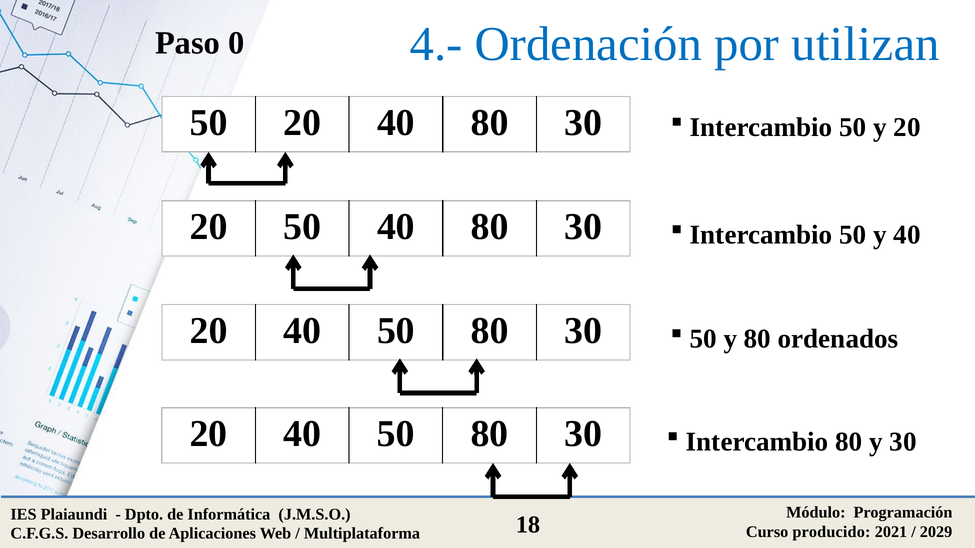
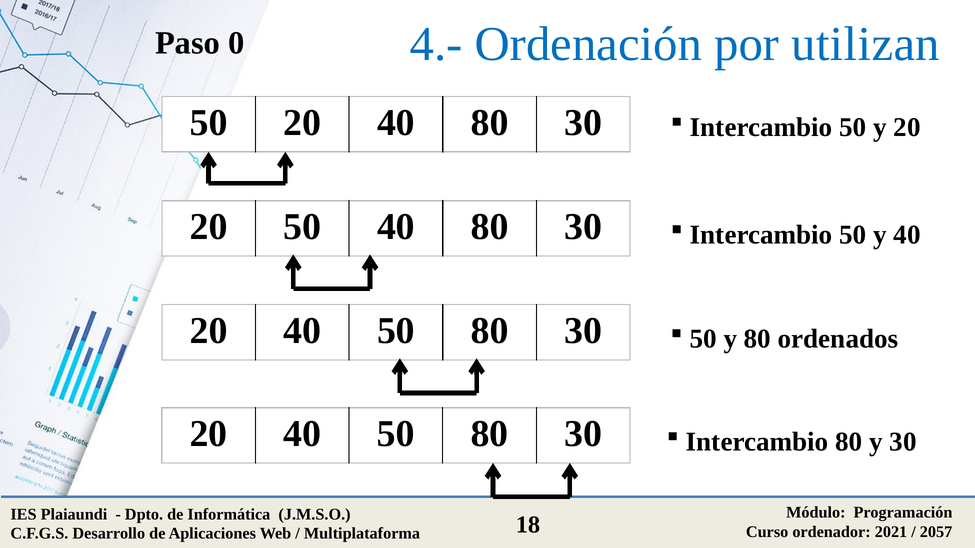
producido: producido -> ordenador
2029: 2029 -> 2057
